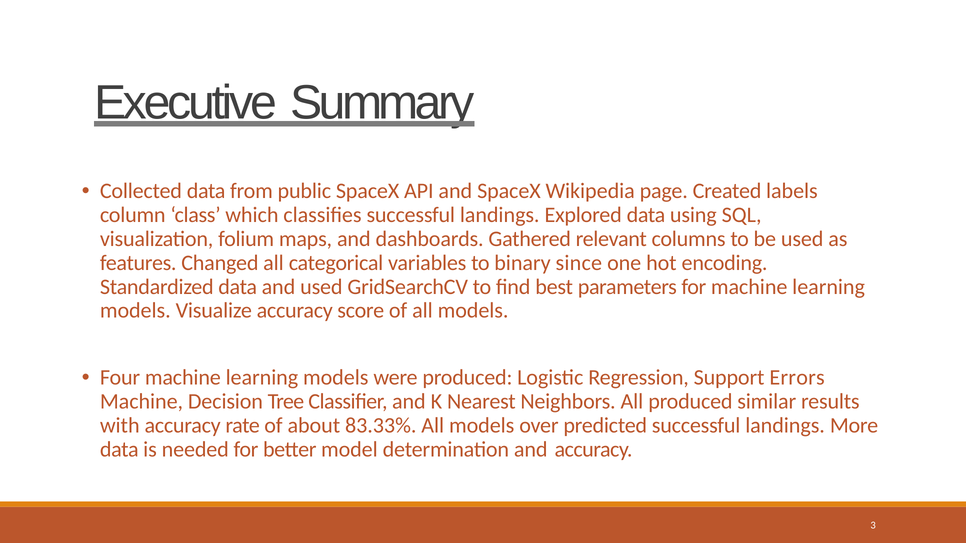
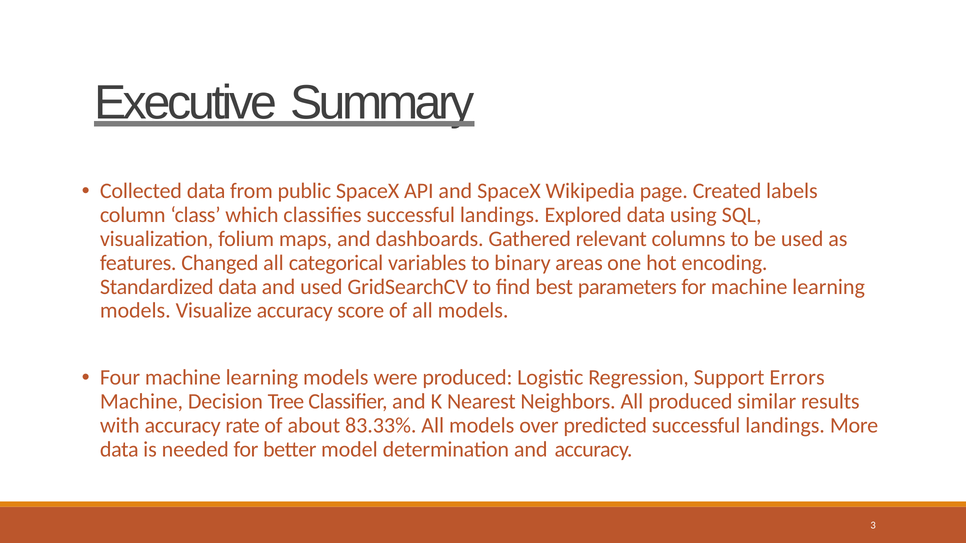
since: since -> areas
